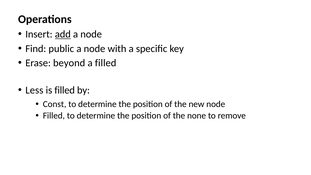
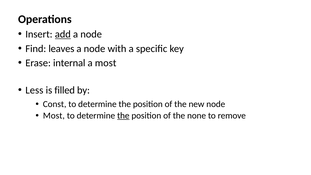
public: public -> leaves
beyond: beyond -> internal
a filled: filled -> most
Filled at (54, 116): Filled -> Most
the at (123, 116) underline: none -> present
